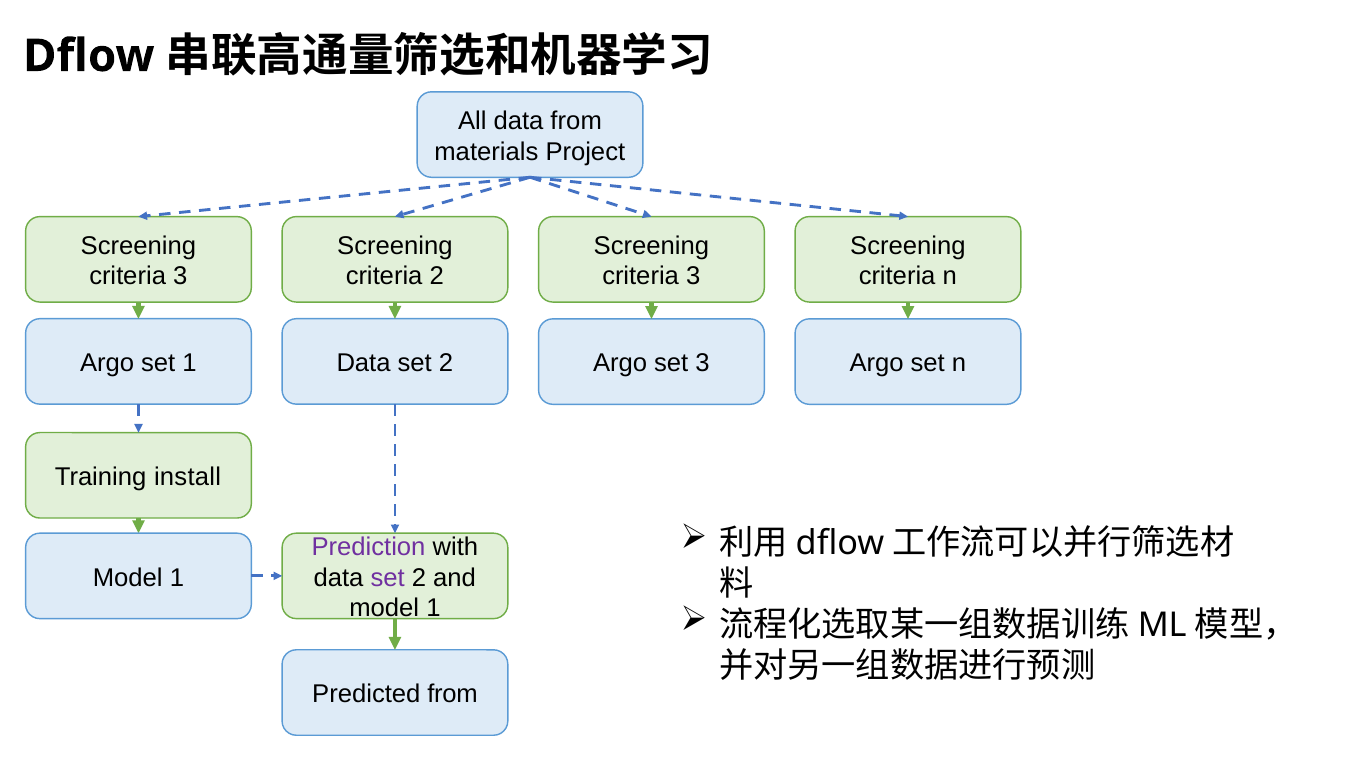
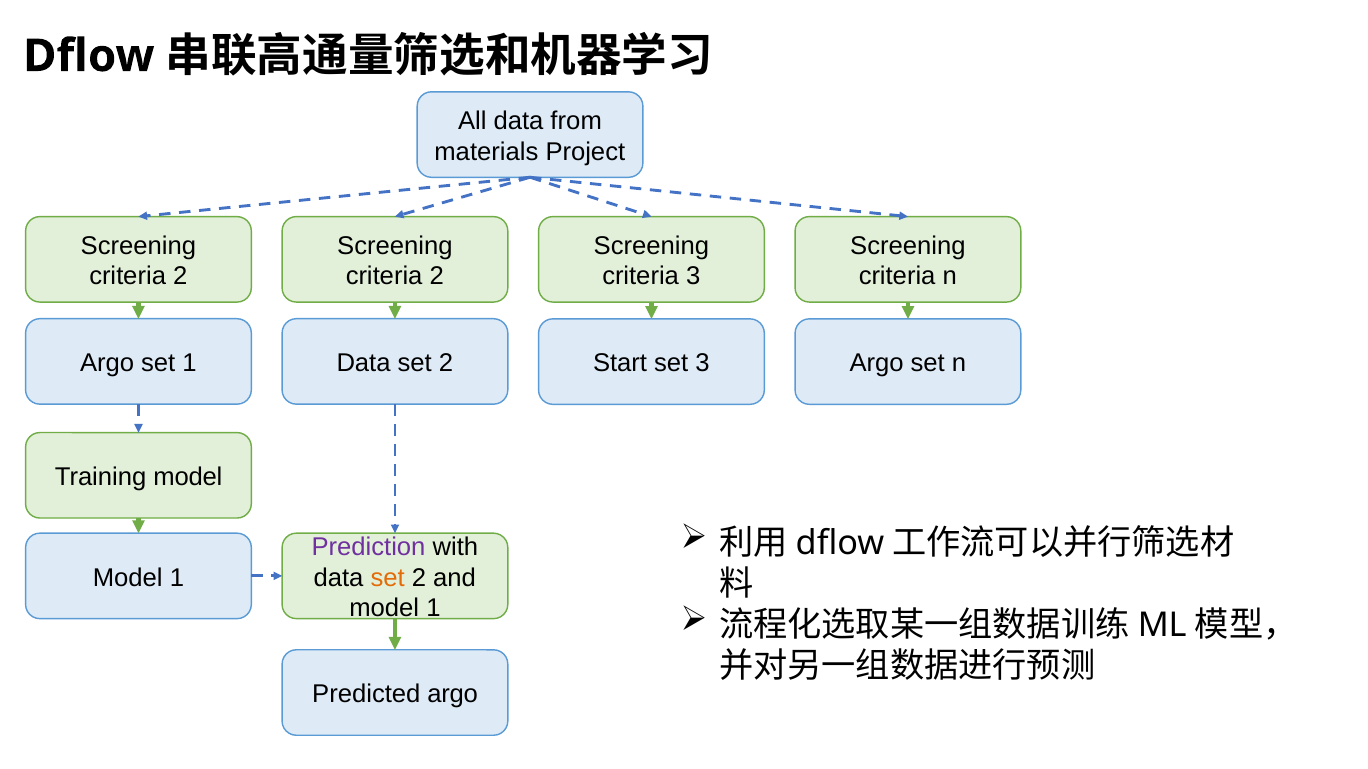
3 at (180, 277): 3 -> 2
2 Argo: Argo -> Start
Training install: install -> model
set at (388, 578) colour: purple -> orange
Predicted from: from -> argo
